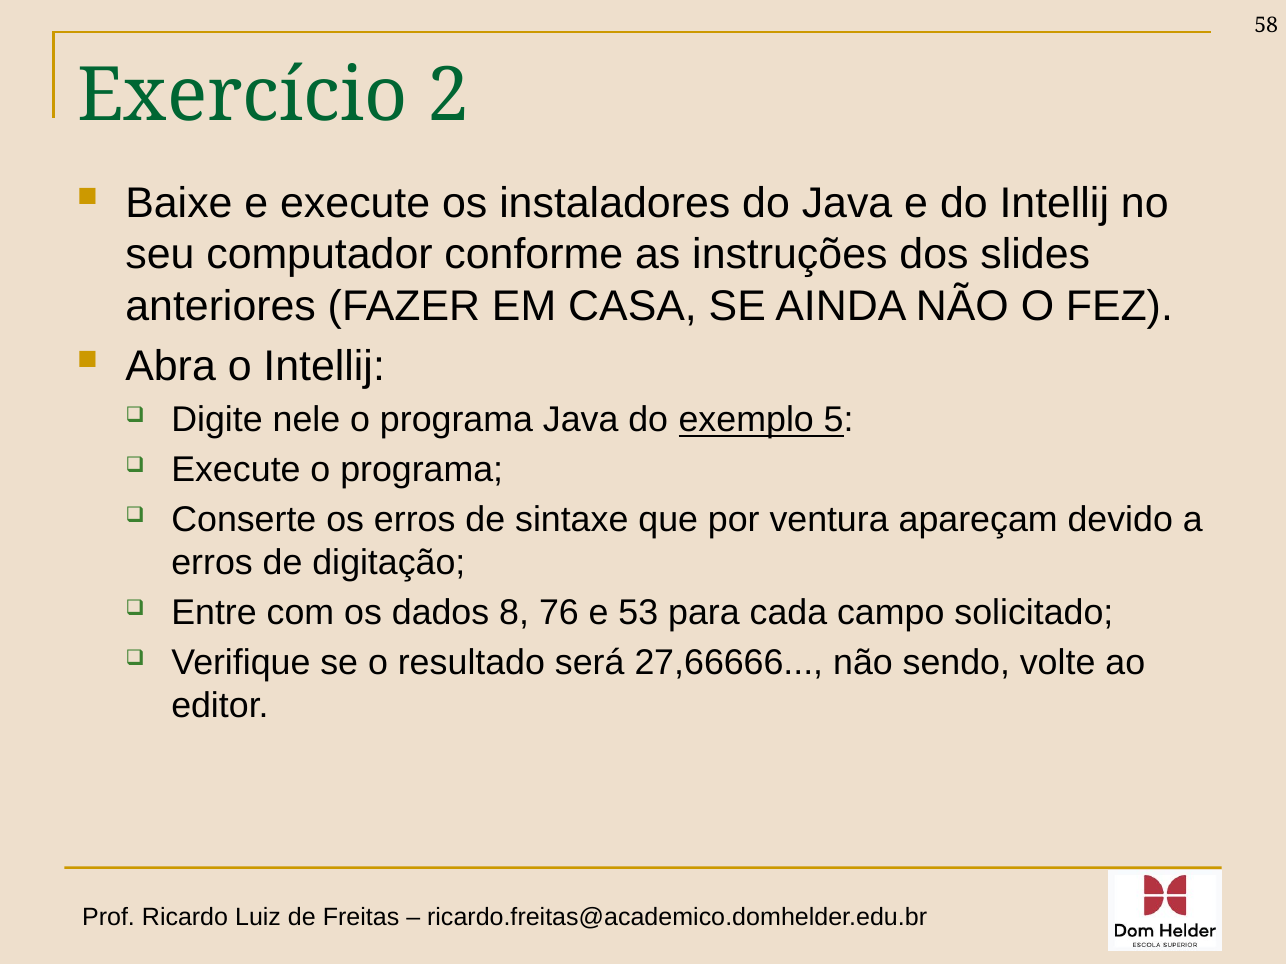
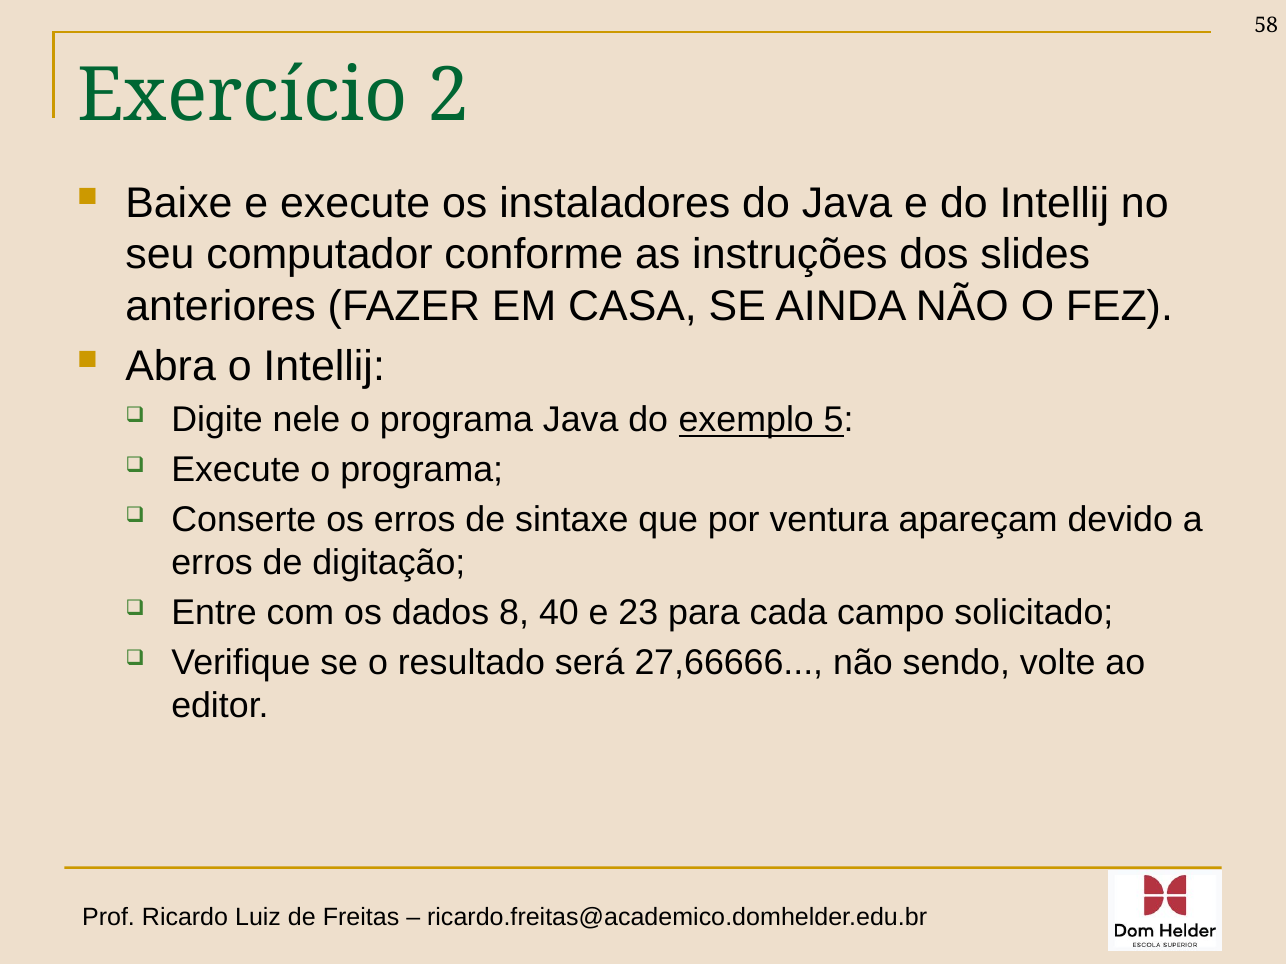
76: 76 -> 40
53: 53 -> 23
